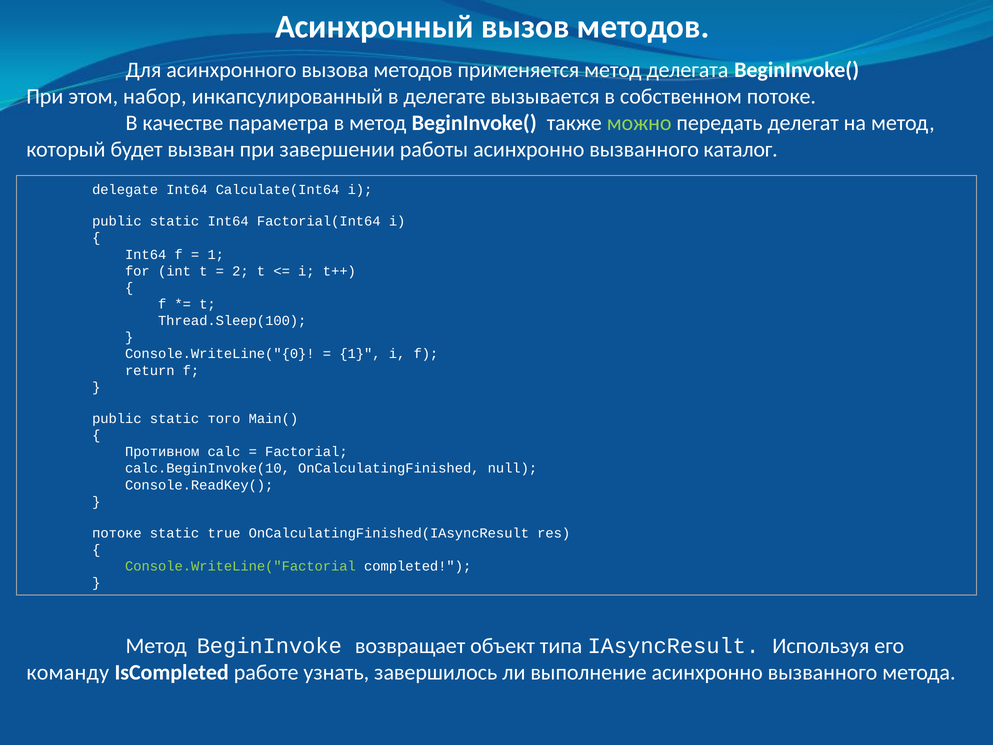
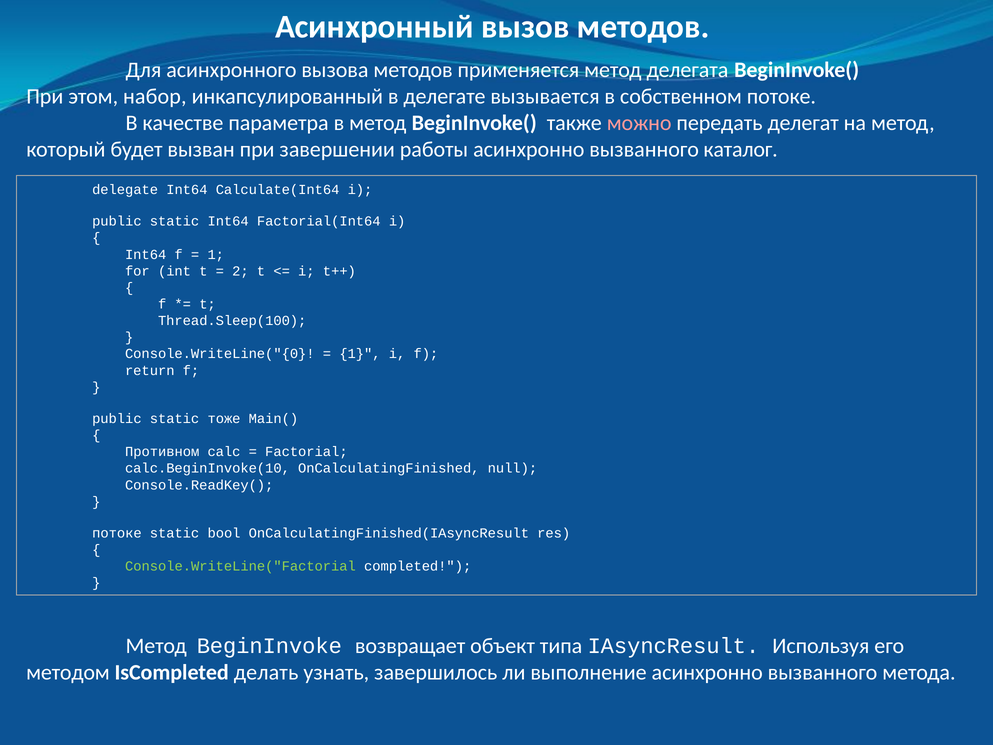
можно colour: light green -> pink
того: того -> тоже
true: true -> bool
команду: команду -> методом
работе: работе -> делать
